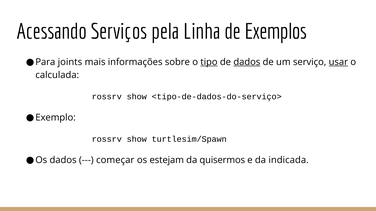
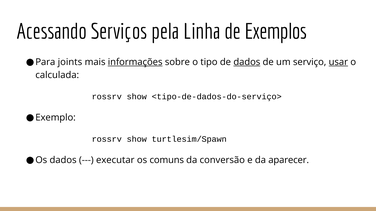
informações underline: none -> present
tipo underline: present -> none
começar: começar -> executar
estejam: estejam -> comuns
quisermos: quisermos -> conversão
indicada: indicada -> aparecer
